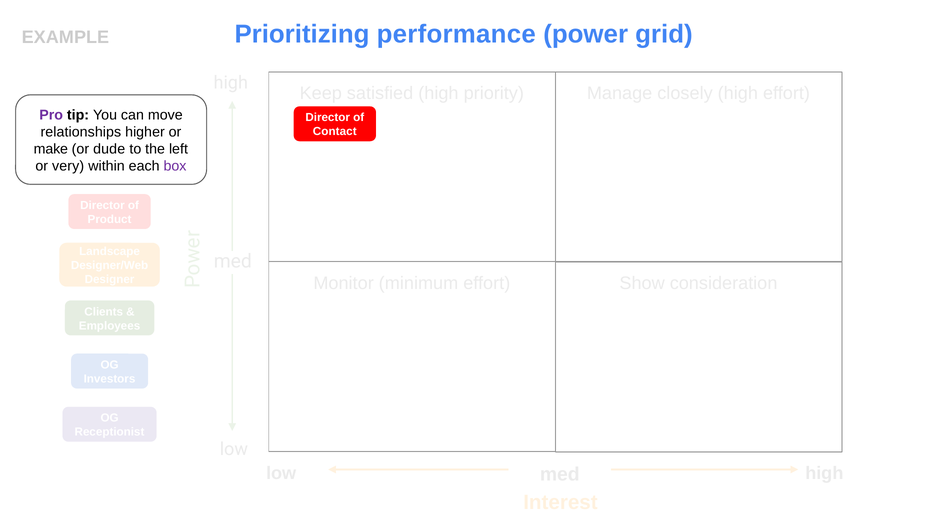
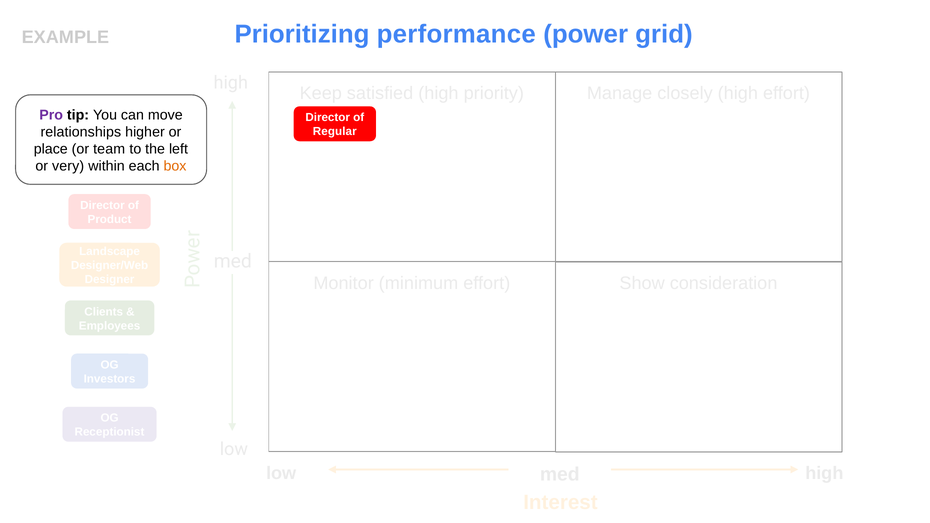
Contact: Contact -> Regular
make: make -> place
dude: dude -> team
box colour: purple -> orange
